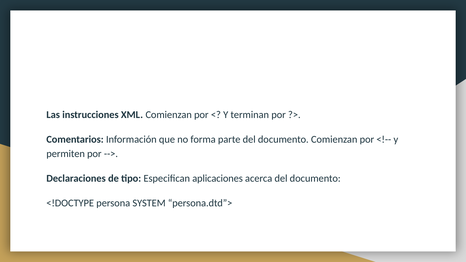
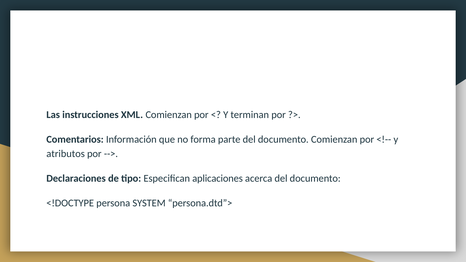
permiten: permiten -> atributos
